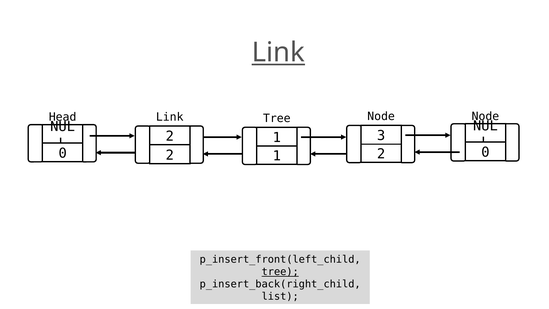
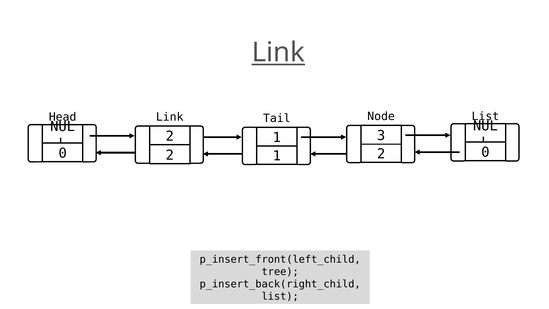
Node at (485, 116): Node -> List
Tree at (277, 118): Tree -> Tail
tree at (280, 272) underline: present -> none
